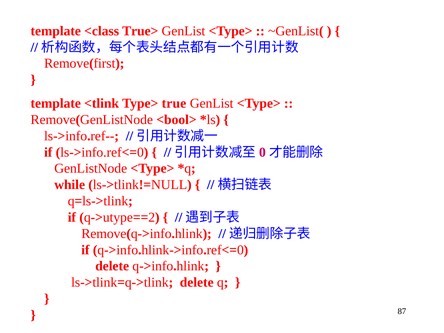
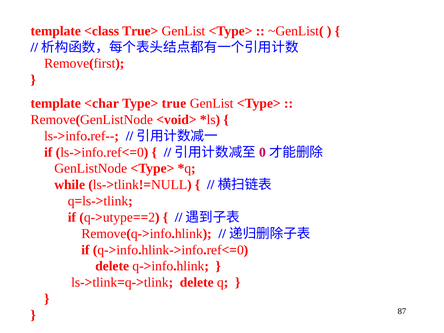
<tlink: <tlink -> <char
<bool>: <bool> -> <void>
